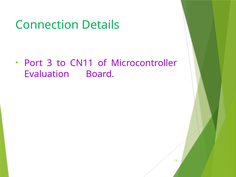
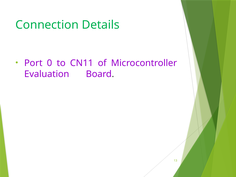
3: 3 -> 0
